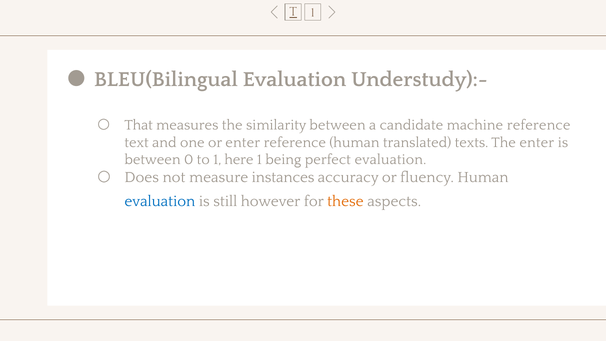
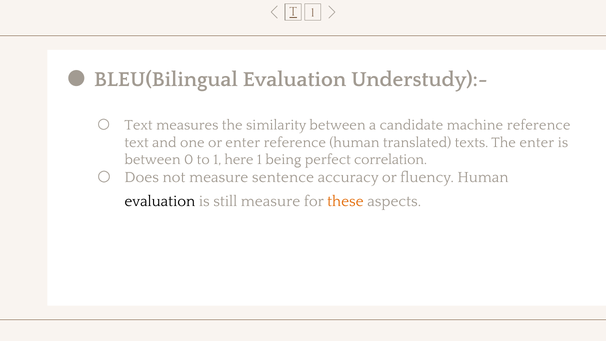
That at (139, 125): That -> Text
perfect evaluation: evaluation -> correlation
instances: instances -> sentence
evaluation at (160, 201) colour: blue -> black
still however: however -> measure
